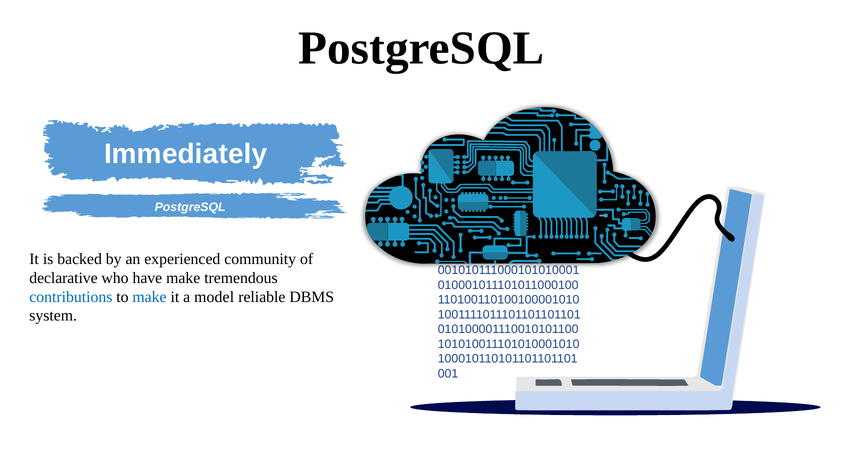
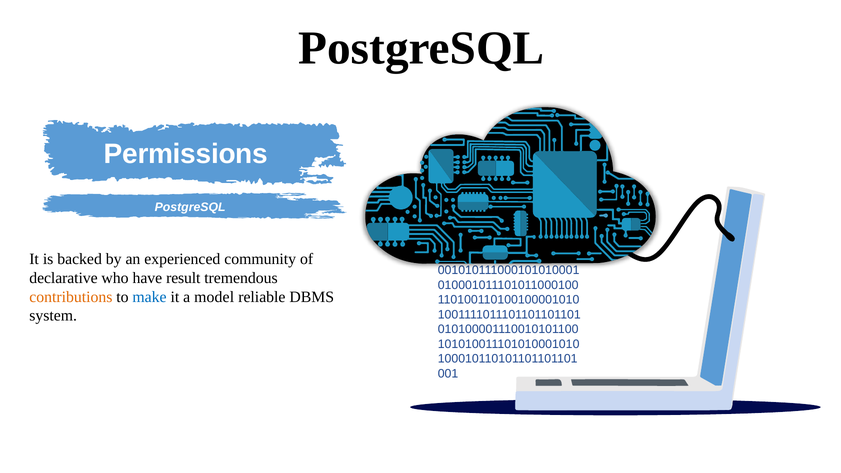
Immediately: Immediately -> Permissions
have make: make -> result
contributions colour: blue -> orange
